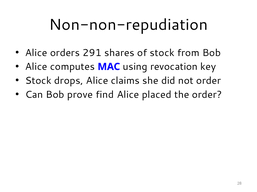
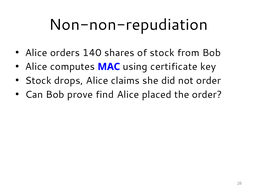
291: 291 -> 140
revocation: revocation -> certificate
